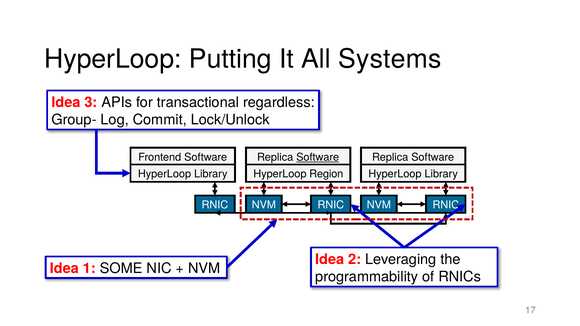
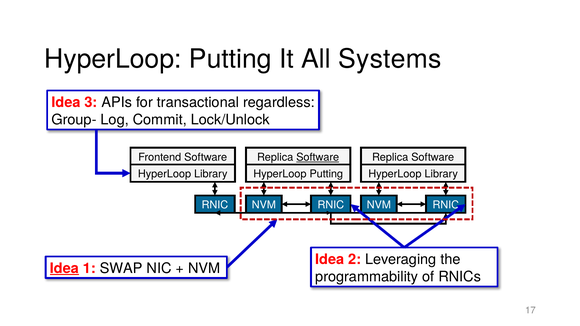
Library HyperLoop Region: Region -> Putting
Idea at (64, 268) underline: none -> present
SOME: SOME -> SWAP
